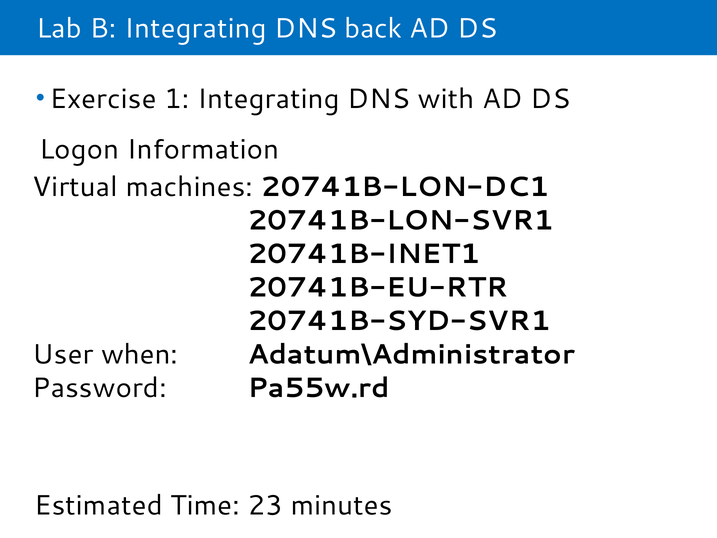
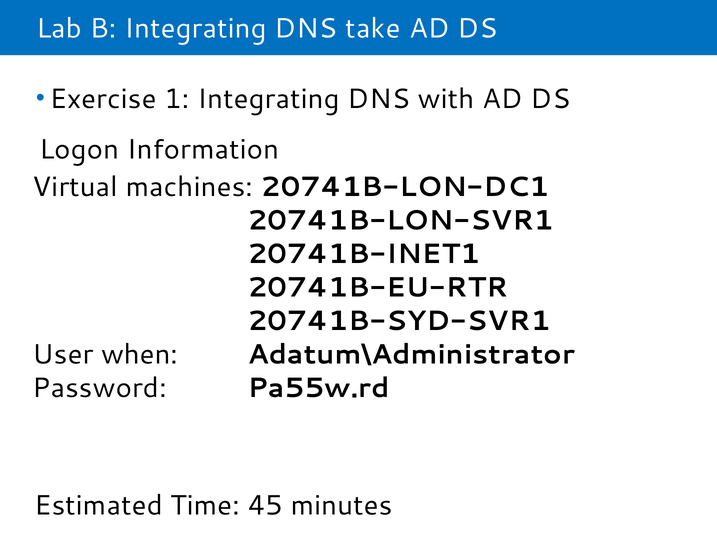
back: back -> take
23: 23 -> 45
